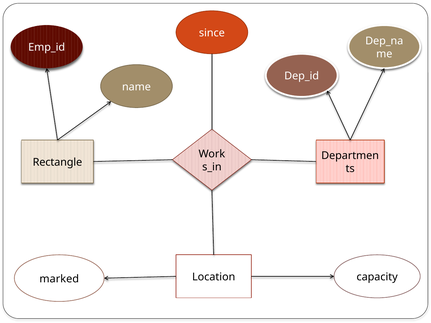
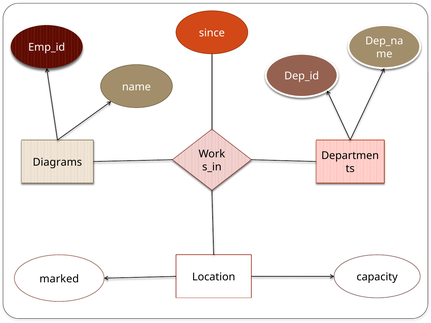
Rectangle: Rectangle -> Diagrams
